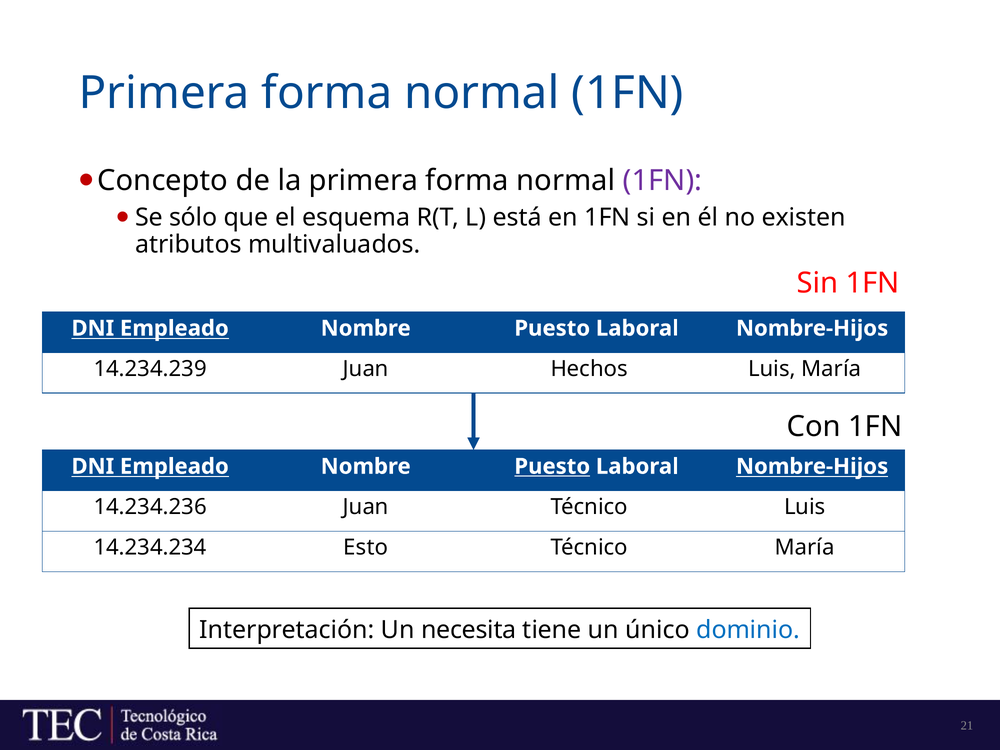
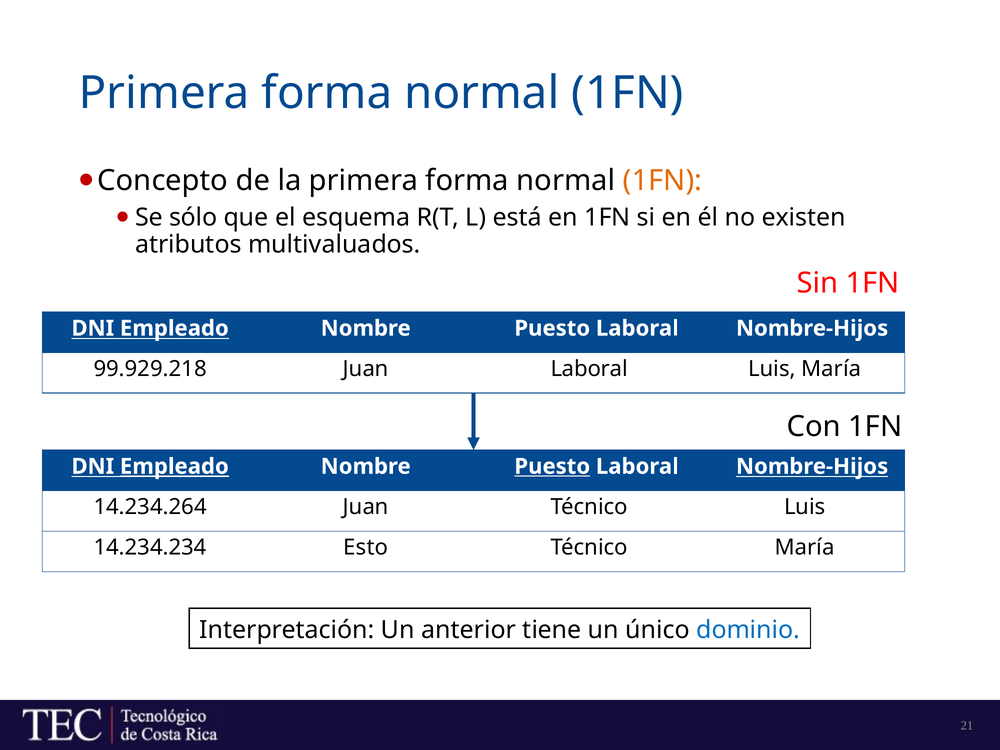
1FN at (663, 181) colour: purple -> orange
14.234.239: 14.234.239 -> 99.929.218
Juan Hechos: Hechos -> Laboral
Empleado at (174, 466) underline: none -> present
14.234.236: 14.234.236 -> 14.234.264
necesita: necesita -> anterior
